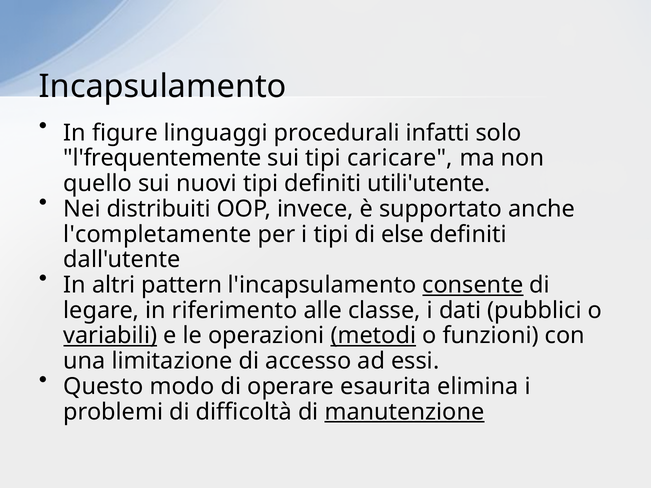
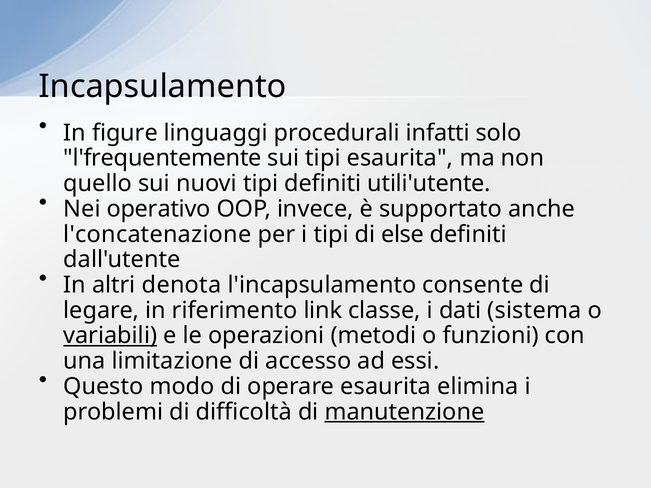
tipi caricare: caricare -> esaurita
distribuiti: distribuiti -> operativo
l'completamente: l'completamente -> l'concatenazione
pattern: pattern -> denota
consente underline: present -> none
alle: alle -> link
pubblici: pubblici -> sistema
metodi underline: present -> none
